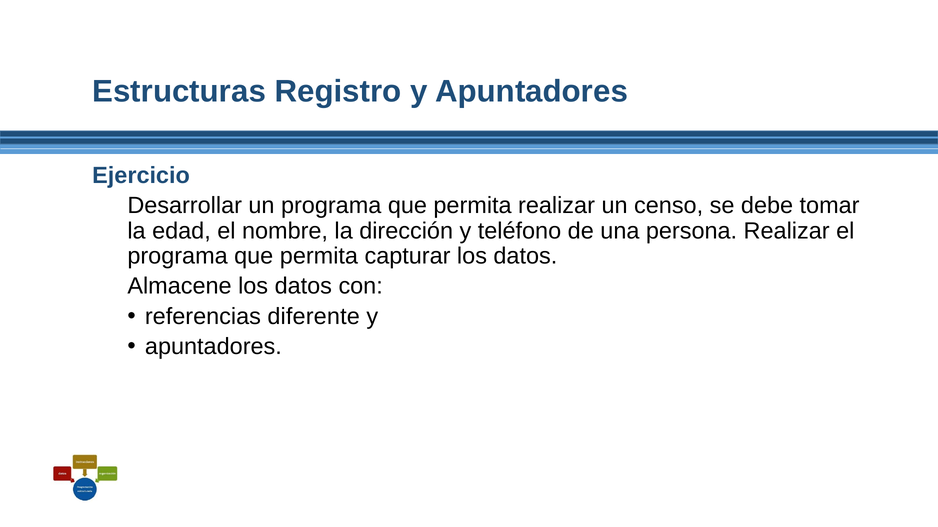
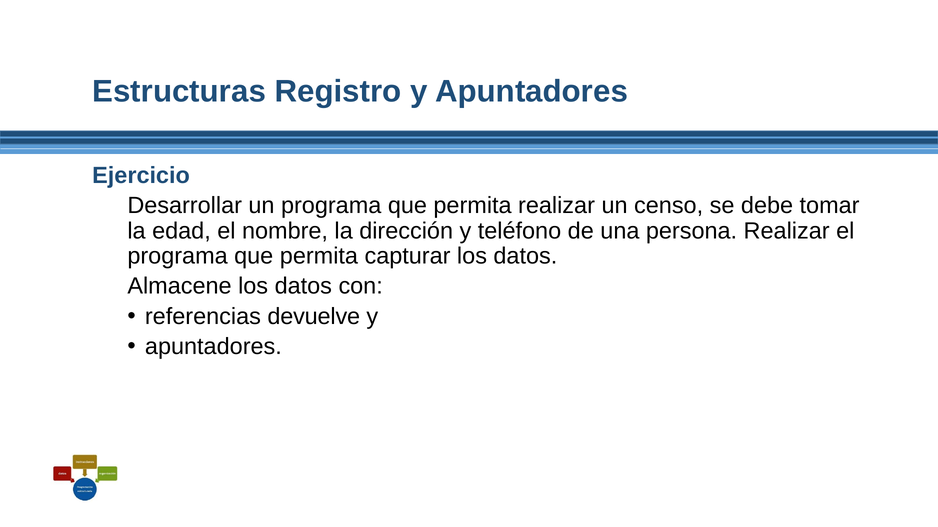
diferente: diferente -> devuelve
